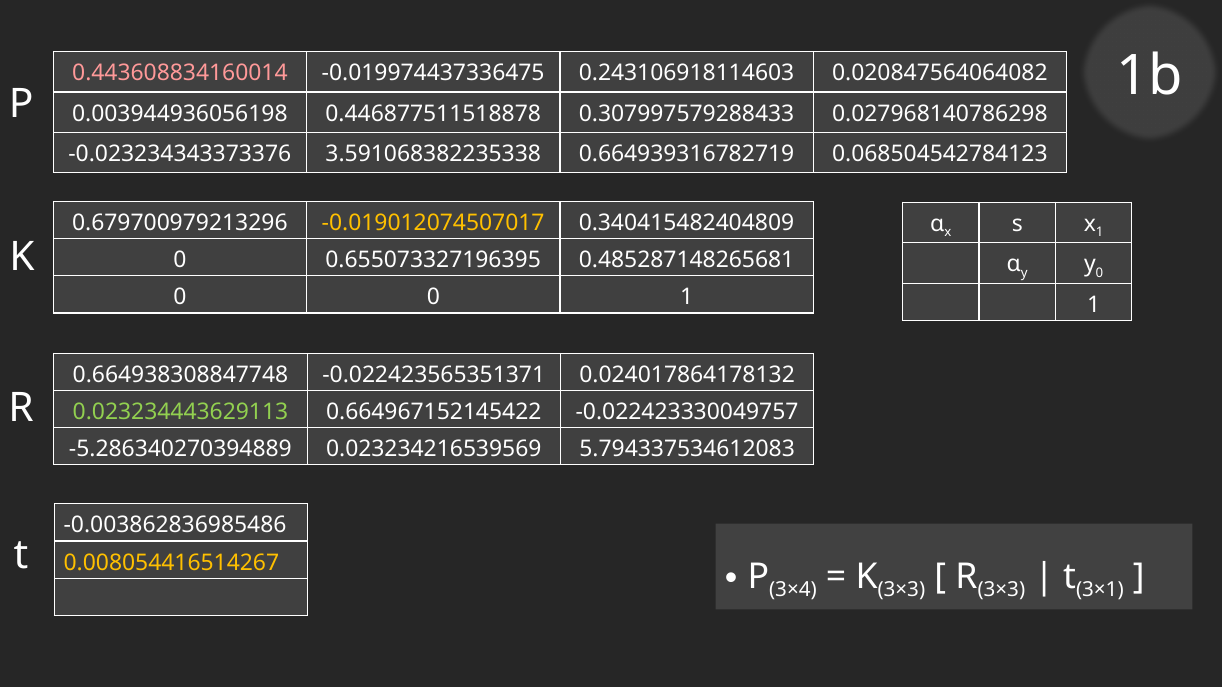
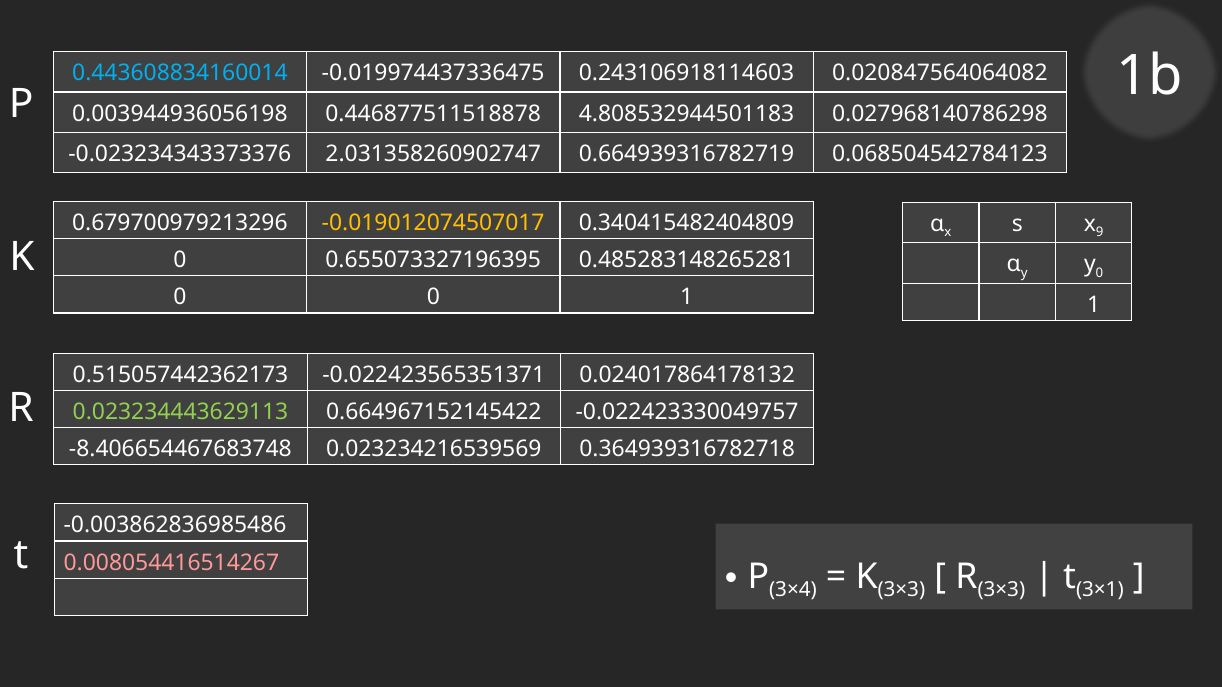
0.443608834160014 colour: pink -> light blue
0.307997579288433: 0.307997579288433 -> 4.808532944501183
3.591068382235338: 3.591068382235338 -> 2.031358260902747
1 at (1100, 233): 1 -> 9
0.485287148265681: 0.485287148265681 -> 0.485283148265281
0.664938308847748: 0.664938308847748 -> 0.515057442362173
-5.286340270394889: -5.286340270394889 -> -8.406654467683748
5.794337534612083: 5.794337534612083 -> 0.364939316782718
0.008054416514267 colour: yellow -> pink
